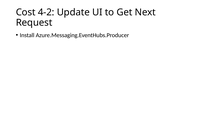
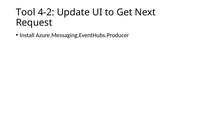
Cost: Cost -> Tool
